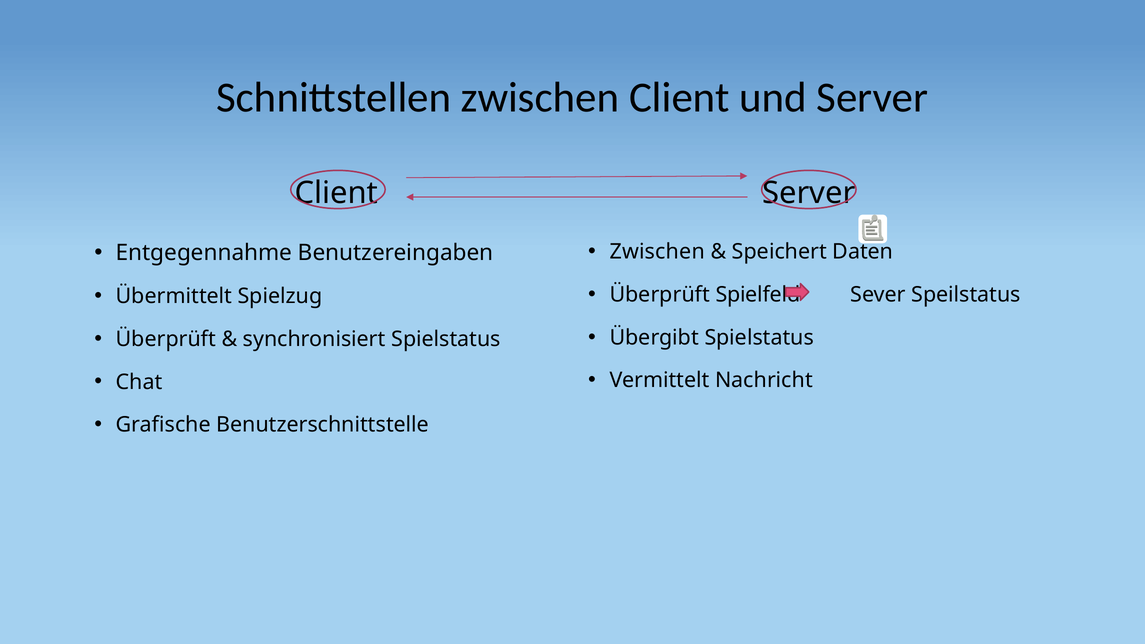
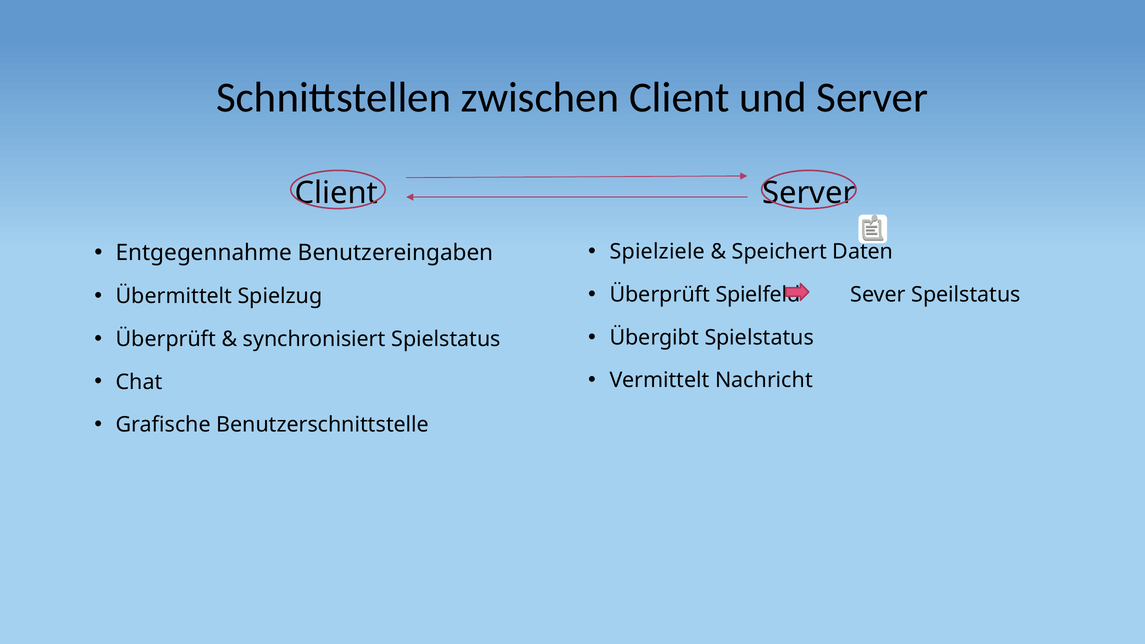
Zwischen at (657, 252): Zwischen -> Spielziele
